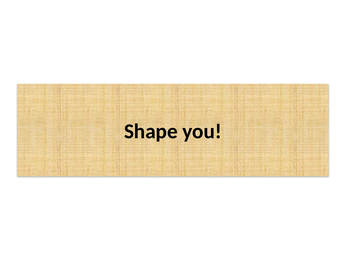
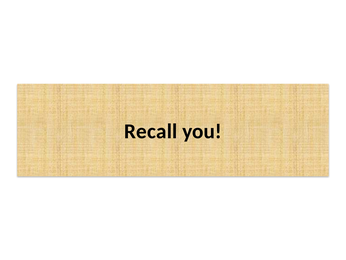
Shape: Shape -> Recall
